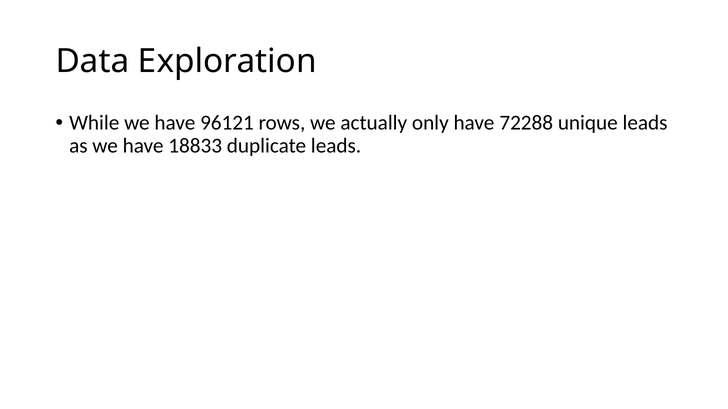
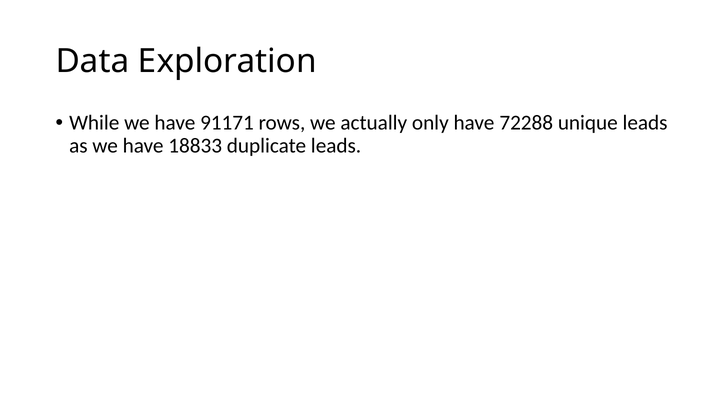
96121: 96121 -> 91171
